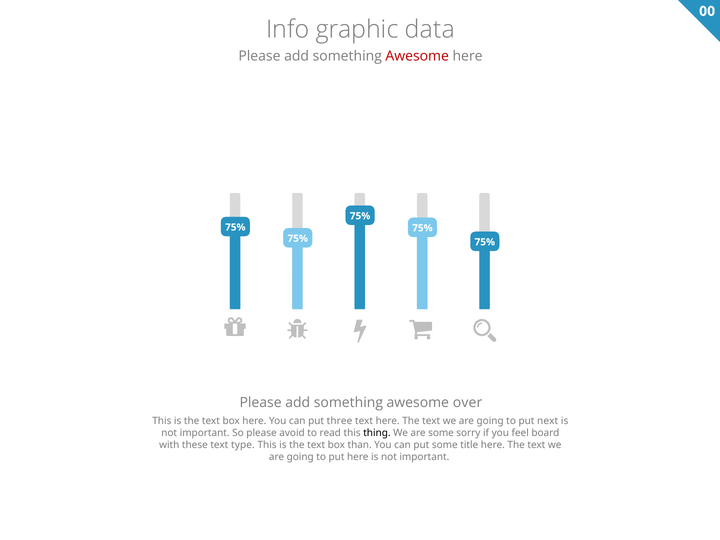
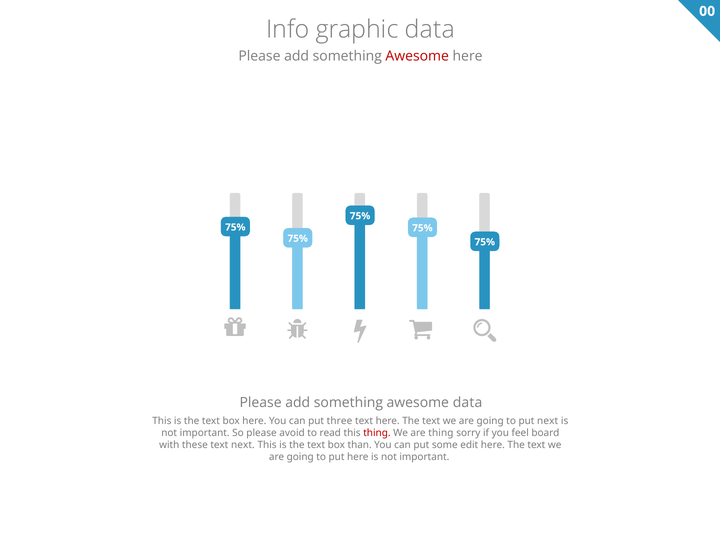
awesome over: over -> data
thing at (377, 433) colour: black -> red
are some: some -> thing
text type: type -> next
title: title -> edit
